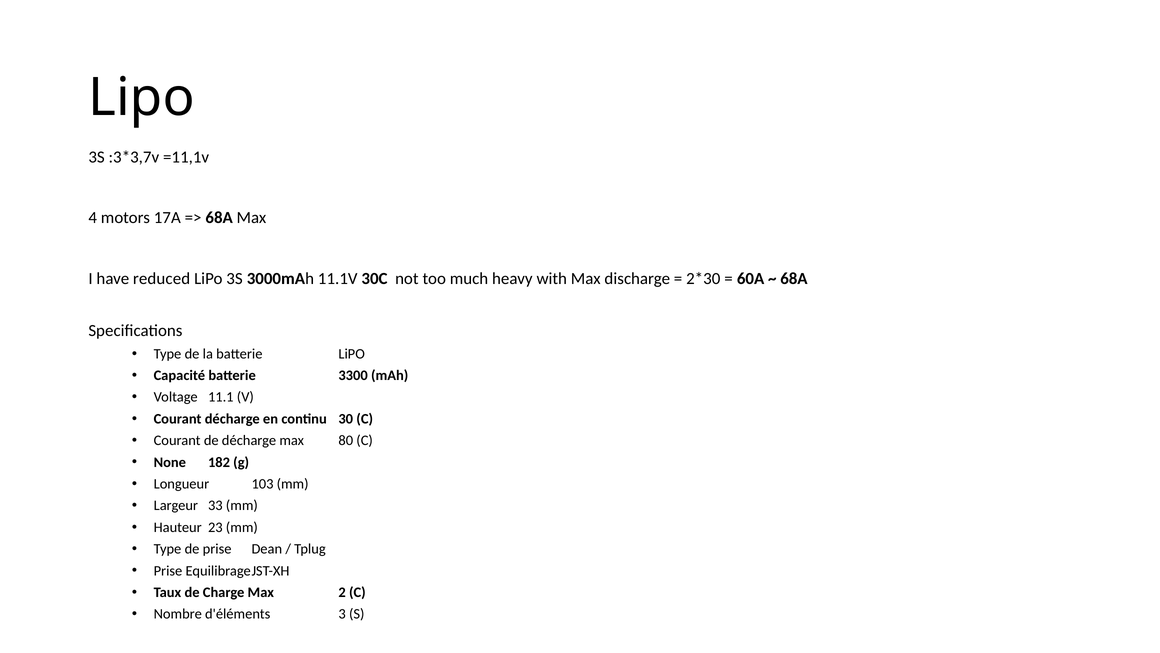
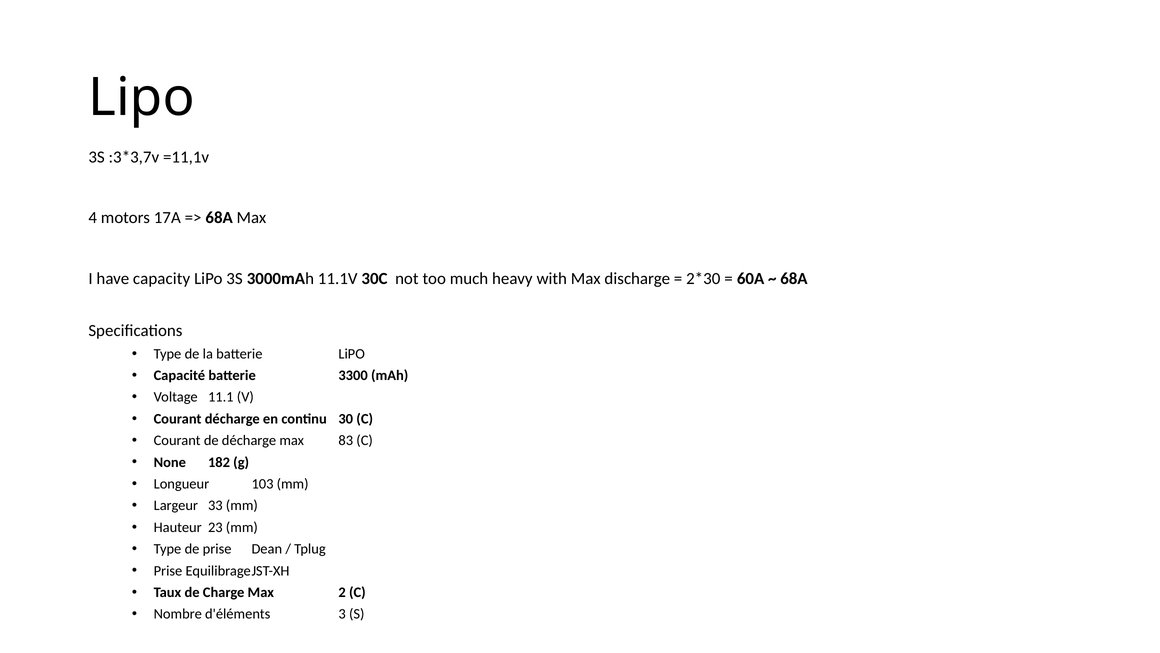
reduced: reduced -> capacity
80: 80 -> 83
